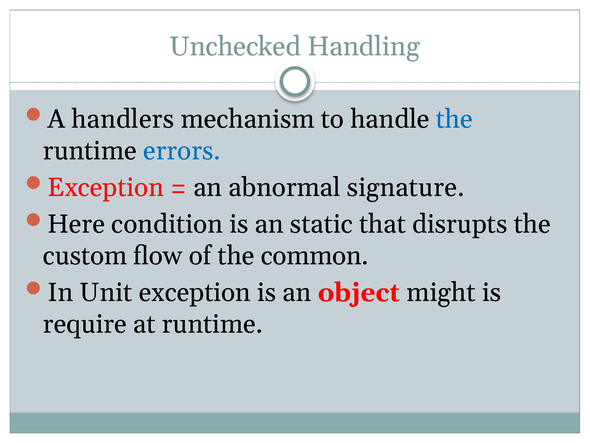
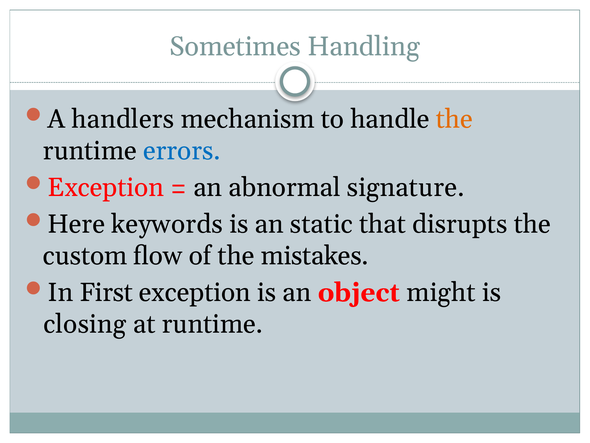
Unchecked: Unchecked -> Sometimes
the at (454, 119) colour: blue -> orange
condition: condition -> keywords
common: common -> mistakes
Unit: Unit -> First
require: require -> closing
